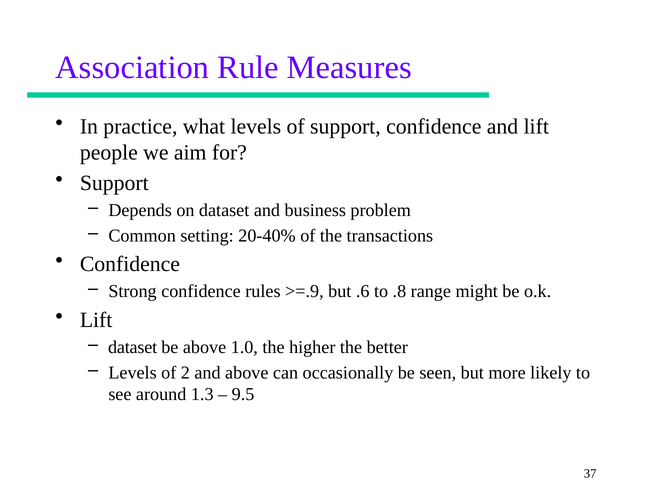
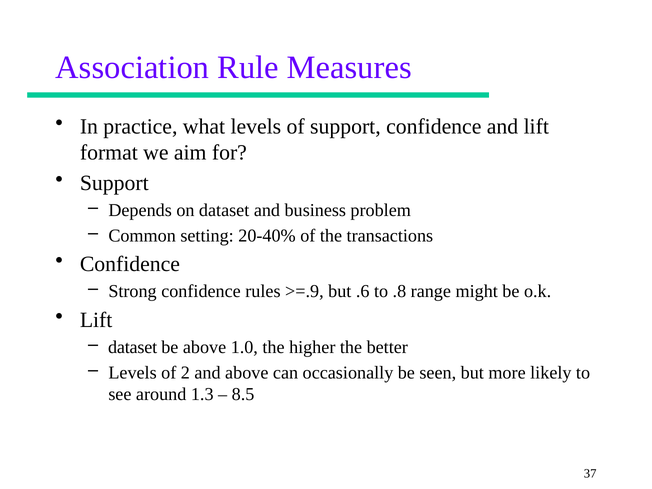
people: people -> format
9.5: 9.5 -> 8.5
